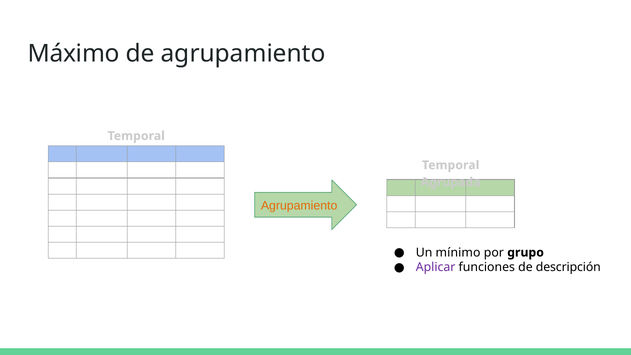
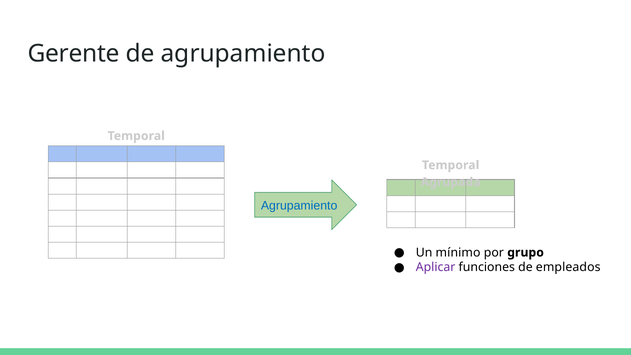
Máximo: Máximo -> Gerente
Agrupamiento at (299, 206) colour: orange -> blue
descripción: descripción -> empleados
